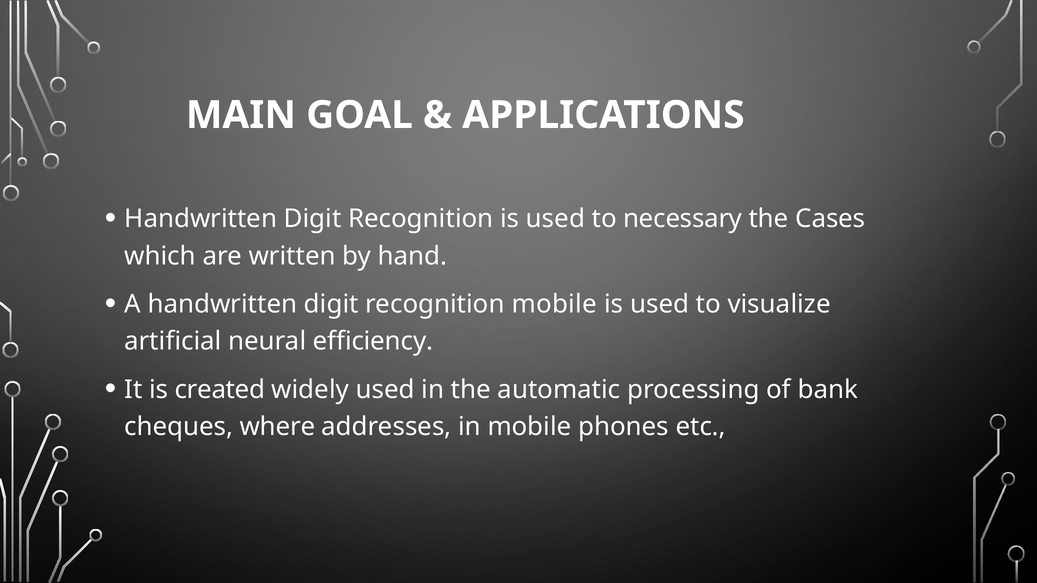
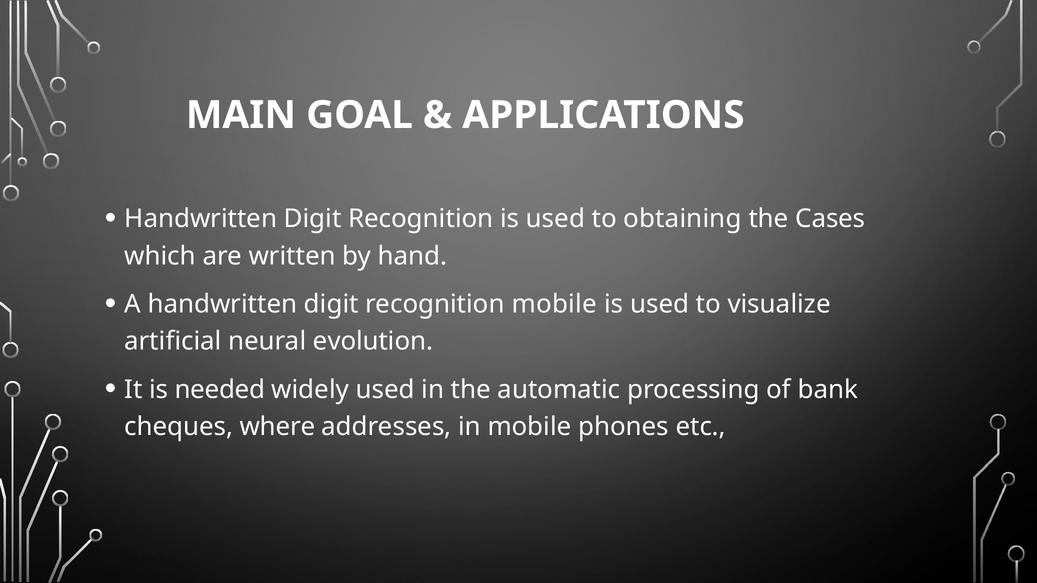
necessary: necessary -> obtaining
efficiency: efficiency -> evolution
created: created -> needed
